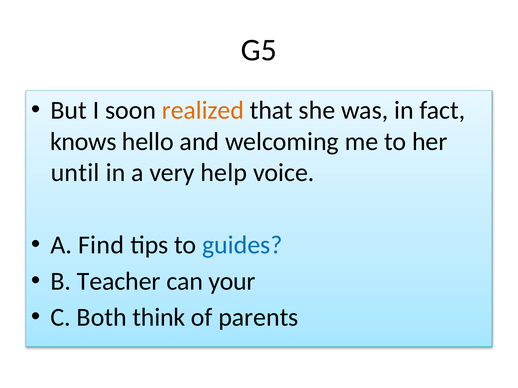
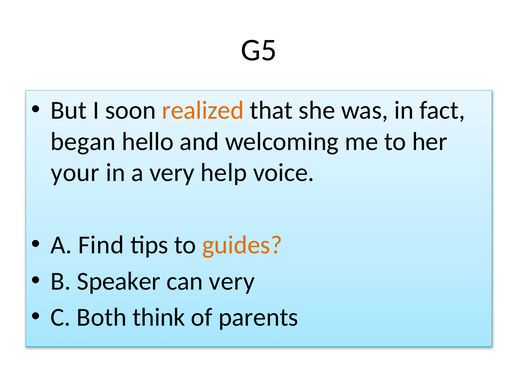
knows: knows -> began
until: until -> your
guides colour: blue -> orange
Teacher: Teacher -> Speaker
can your: your -> very
